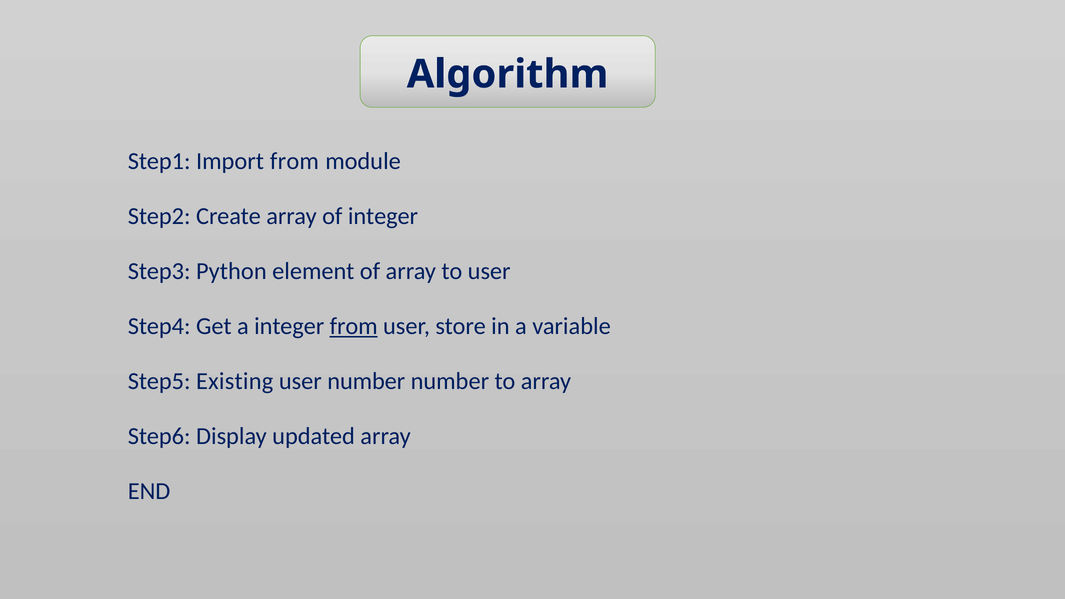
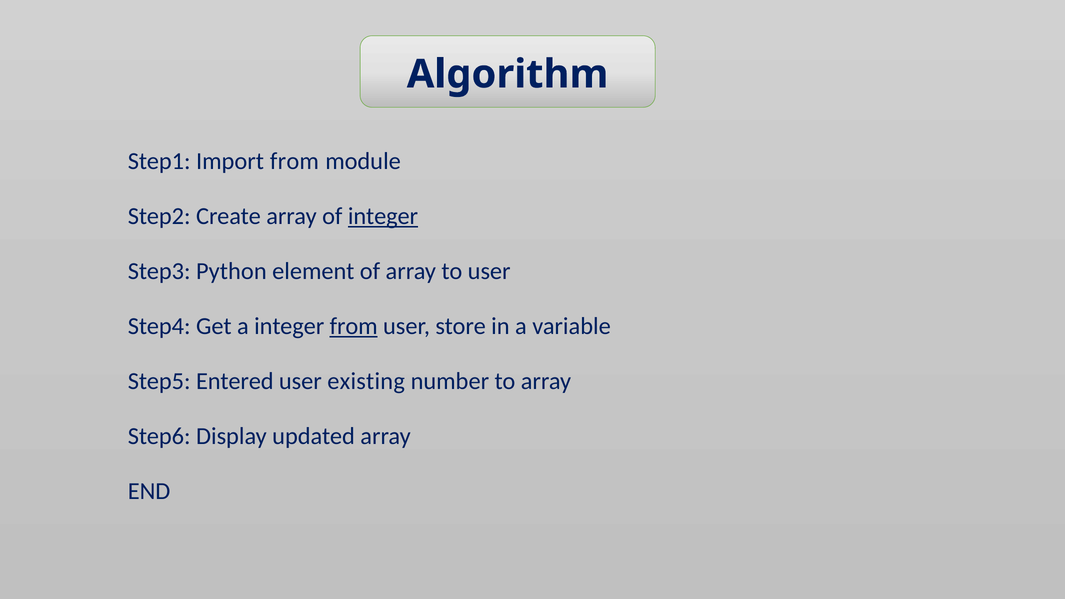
integer at (383, 216) underline: none -> present
Existing: Existing -> Entered
user number: number -> existing
